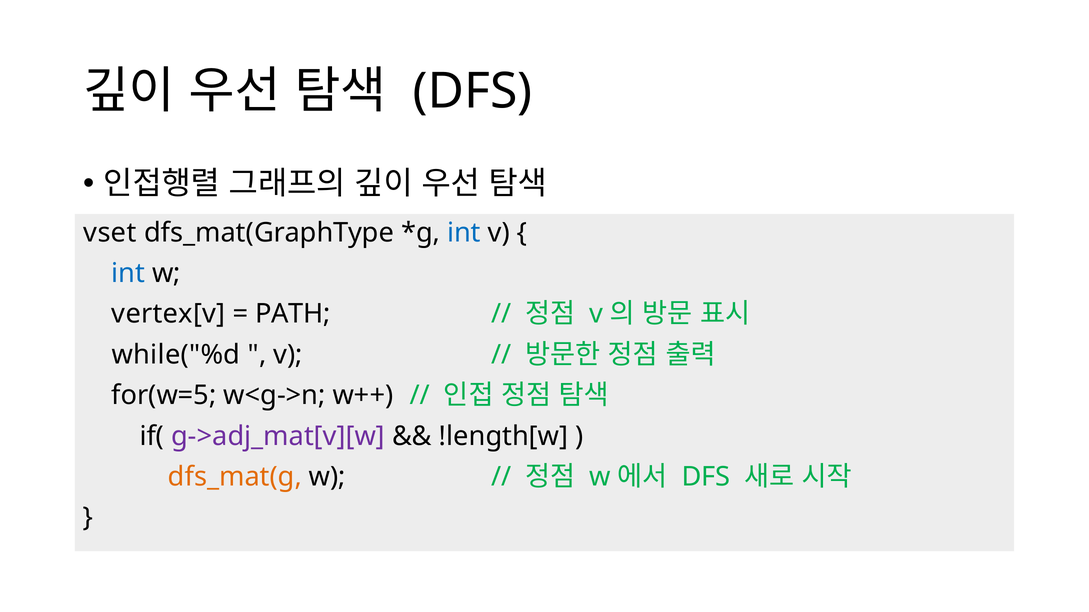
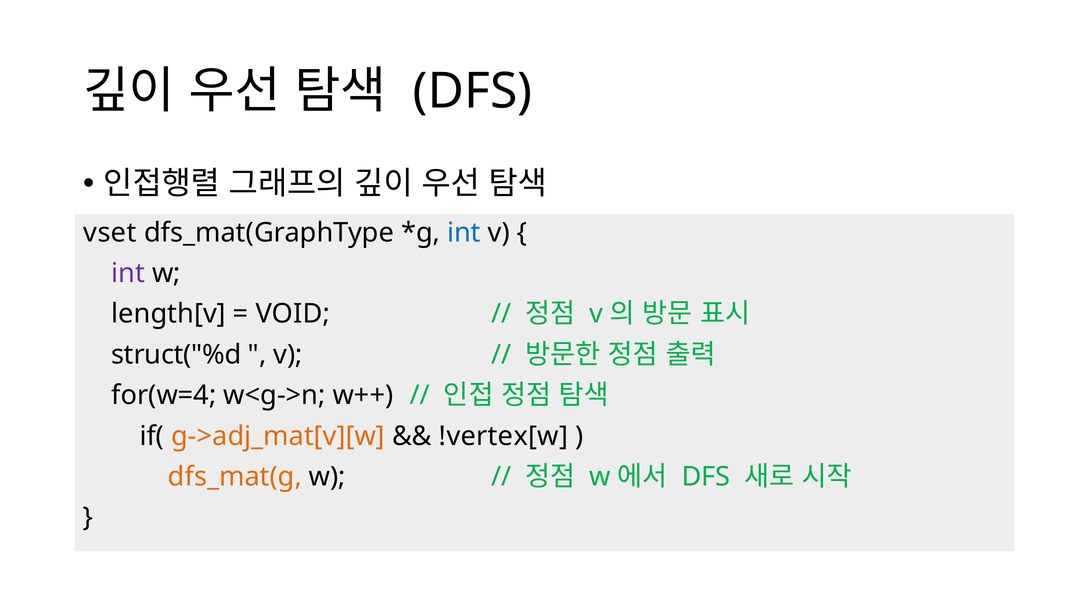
int at (128, 273) colour: blue -> purple
vertex[v: vertex[v -> length[v
PATH: PATH -> VOID
while("%d: while("%d -> struct("%d
for(w=5: for(w=5 -> for(w=4
g->adj_mat[v][w colour: purple -> orange
!length[w: !length[w -> !vertex[w
